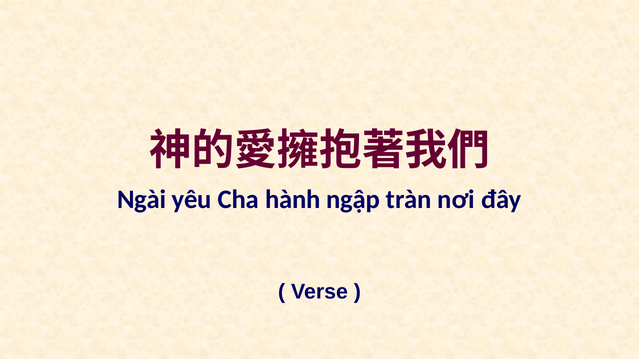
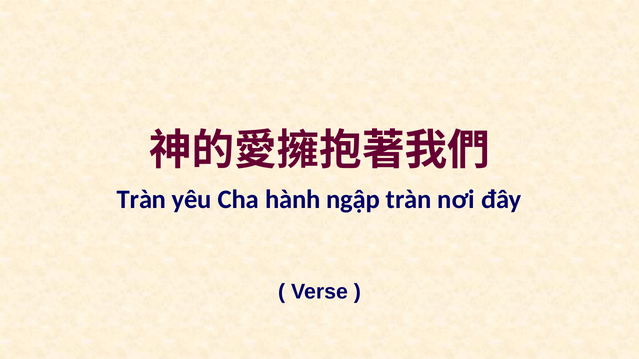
Ngài at (142, 200): Ngài -> Tràn
